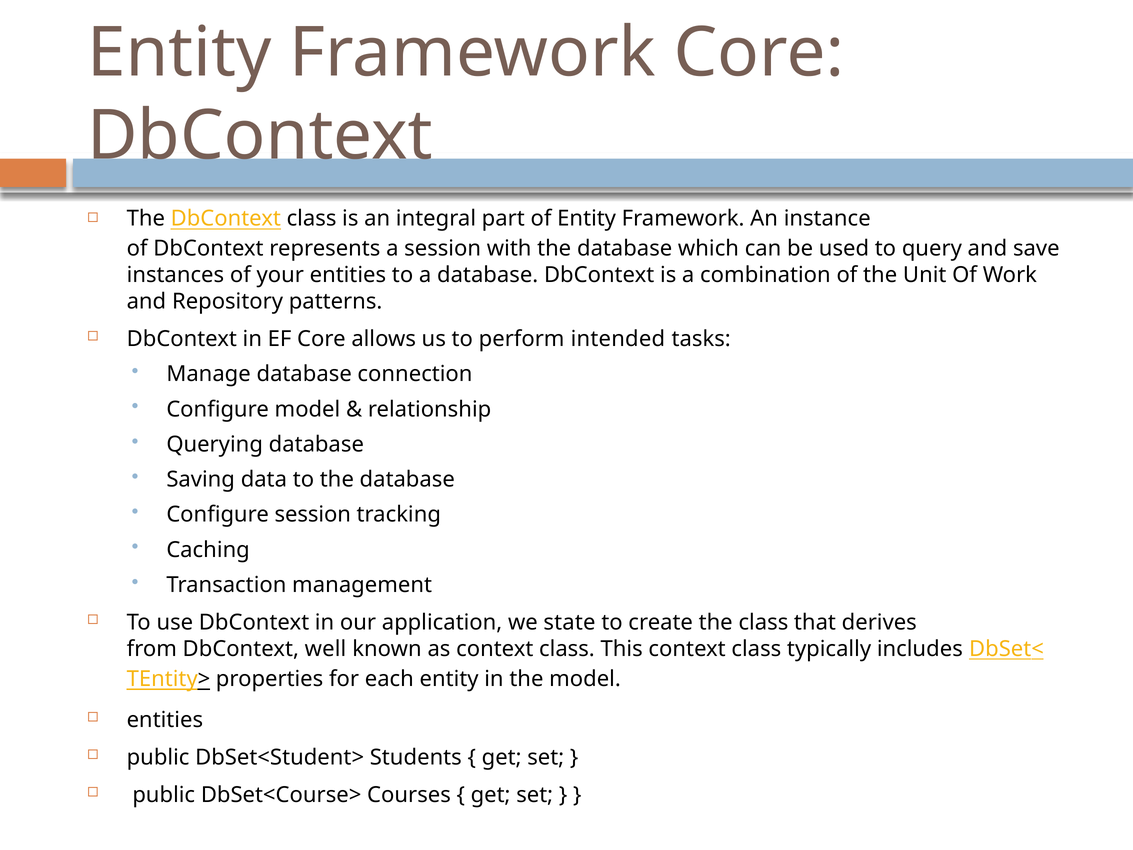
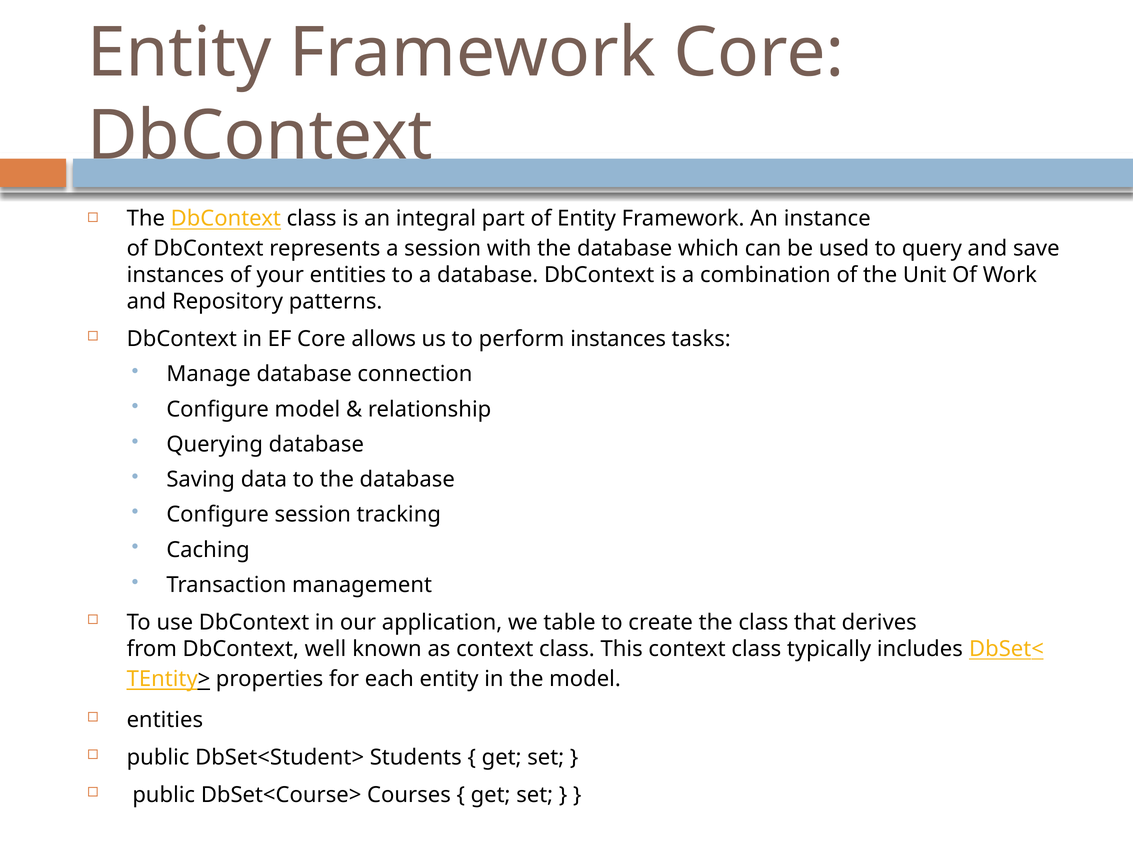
perform intended: intended -> instances
state: state -> table
